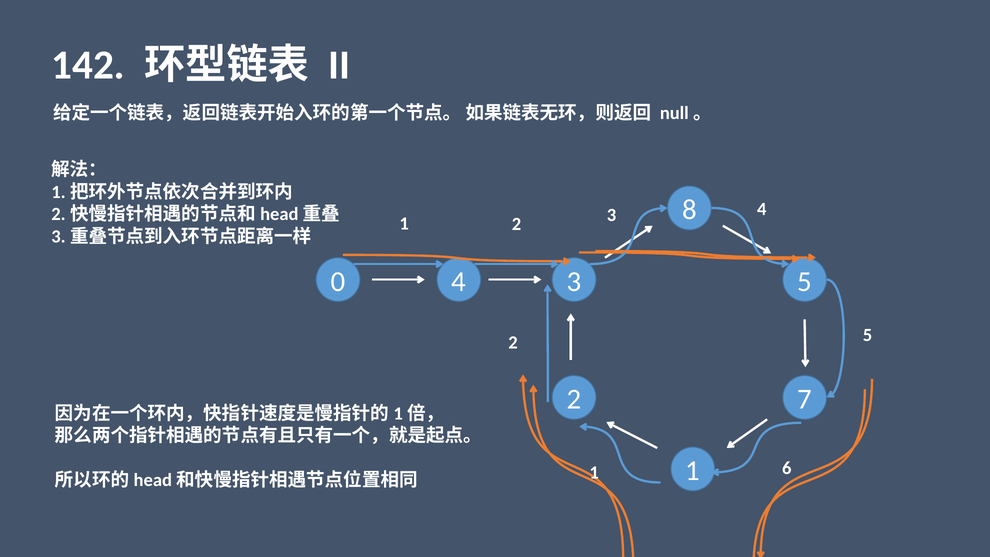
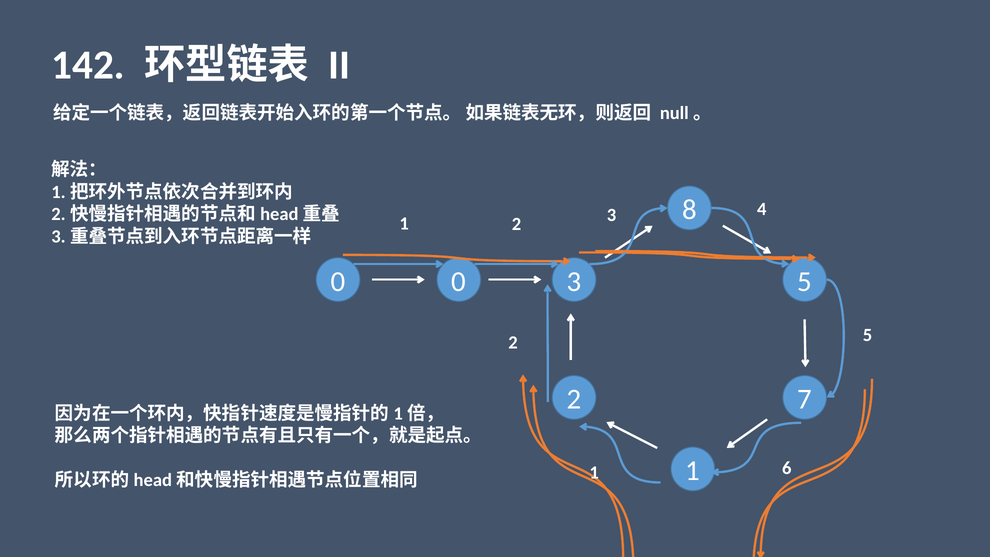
0 4: 4 -> 0
